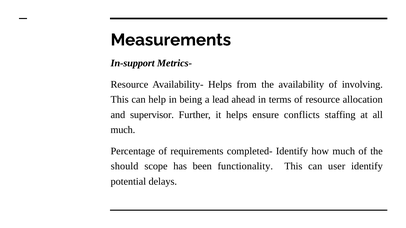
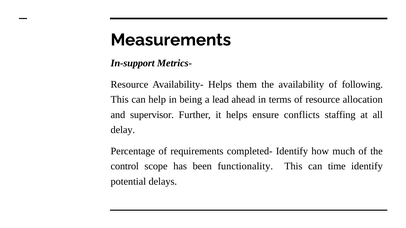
from: from -> them
involving: involving -> following
much at (123, 130): much -> delay
should: should -> control
user: user -> time
